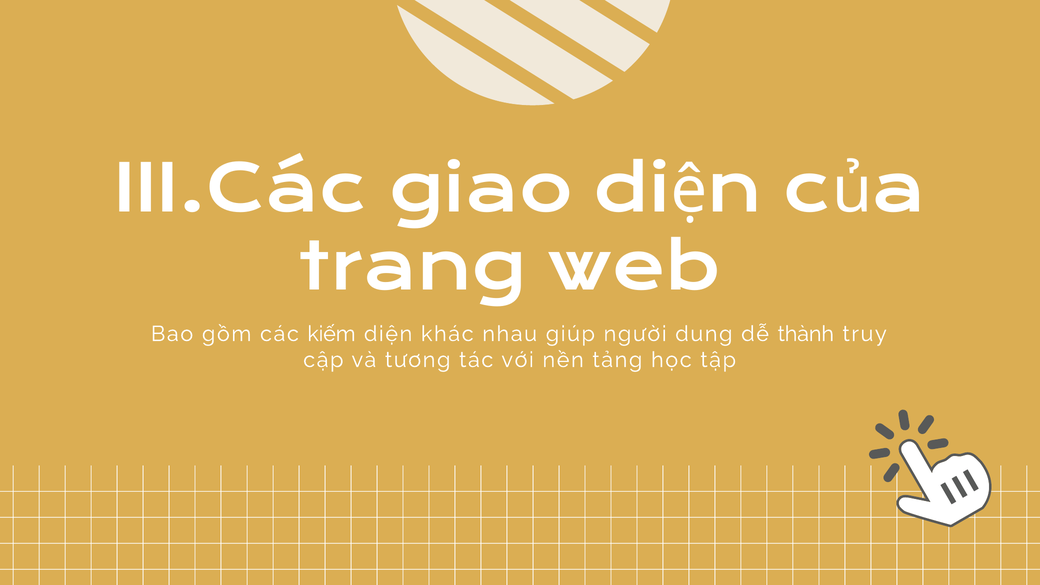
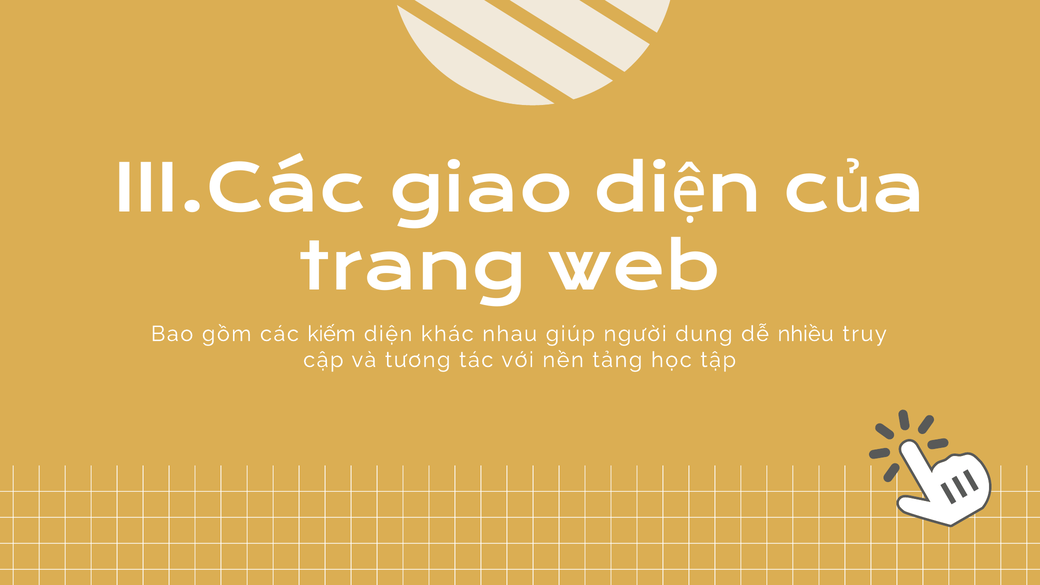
thành: thành -> nhiều
